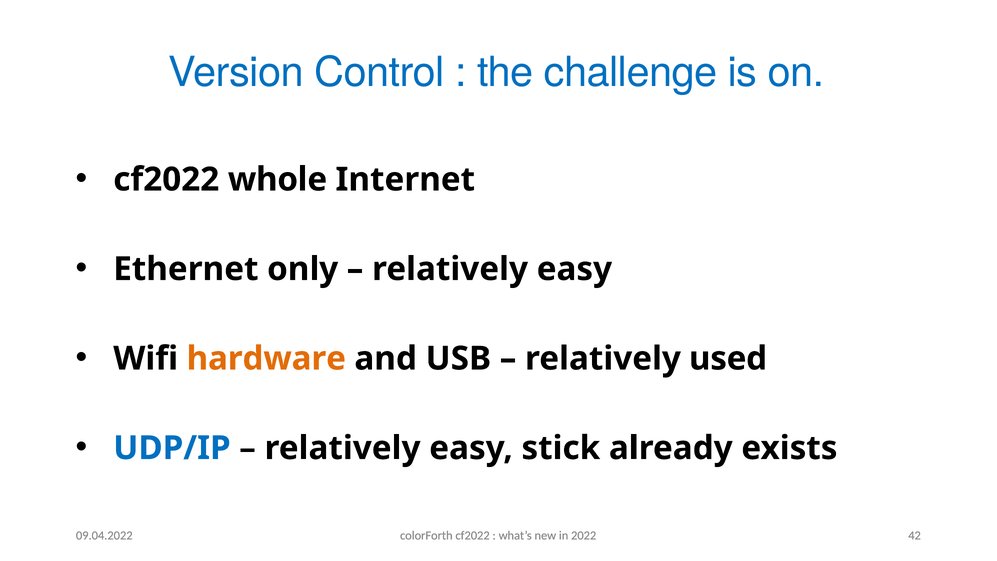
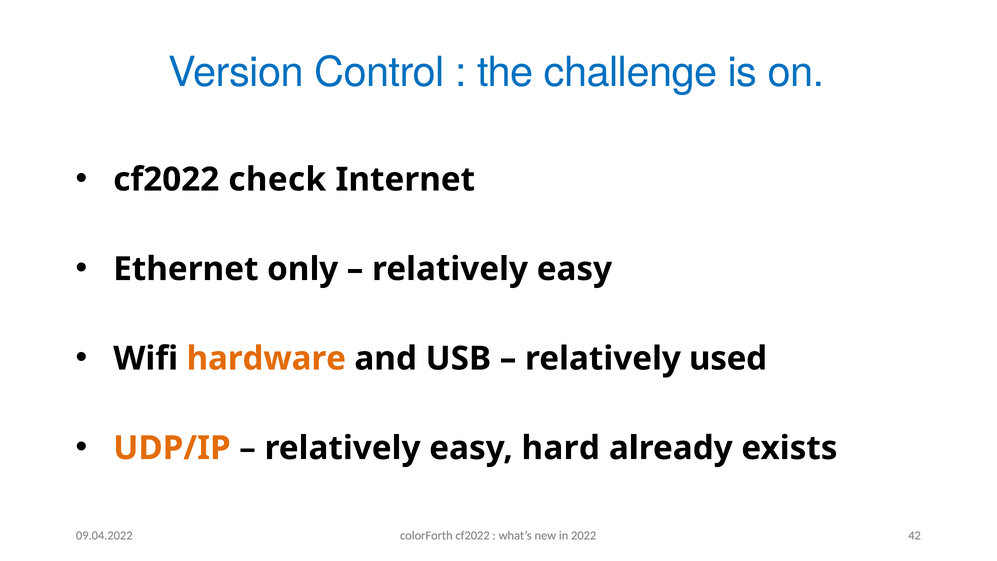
whole: whole -> check
UDP/IP colour: blue -> orange
stick: stick -> hard
